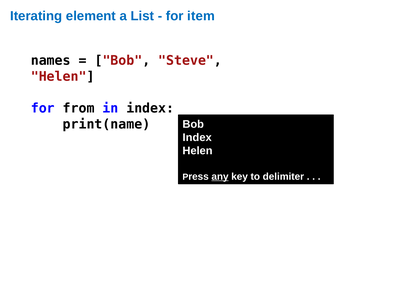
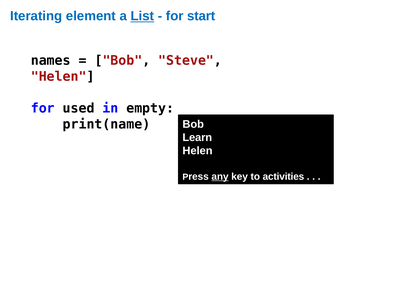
List underline: none -> present
item: item -> start
from: from -> used
in index: index -> empty
Index at (197, 137): Index -> Learn
delimiter: delimiter -> activities
